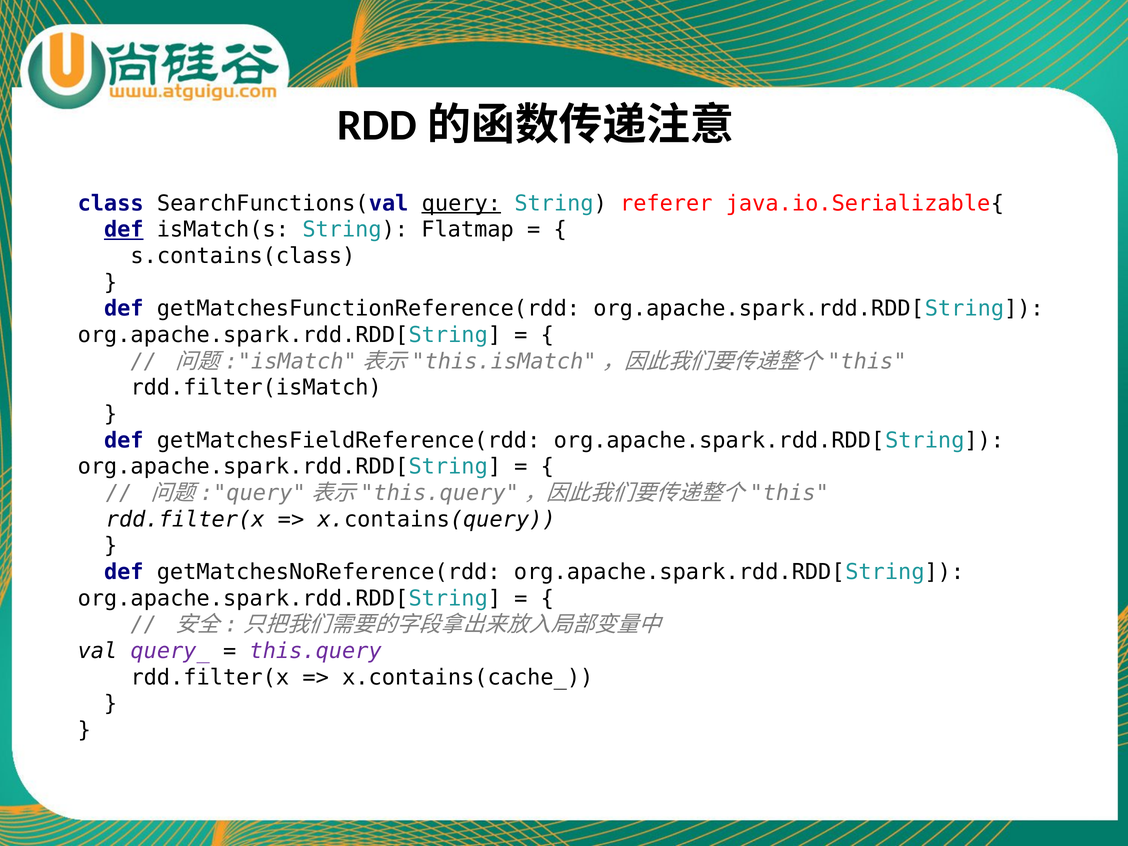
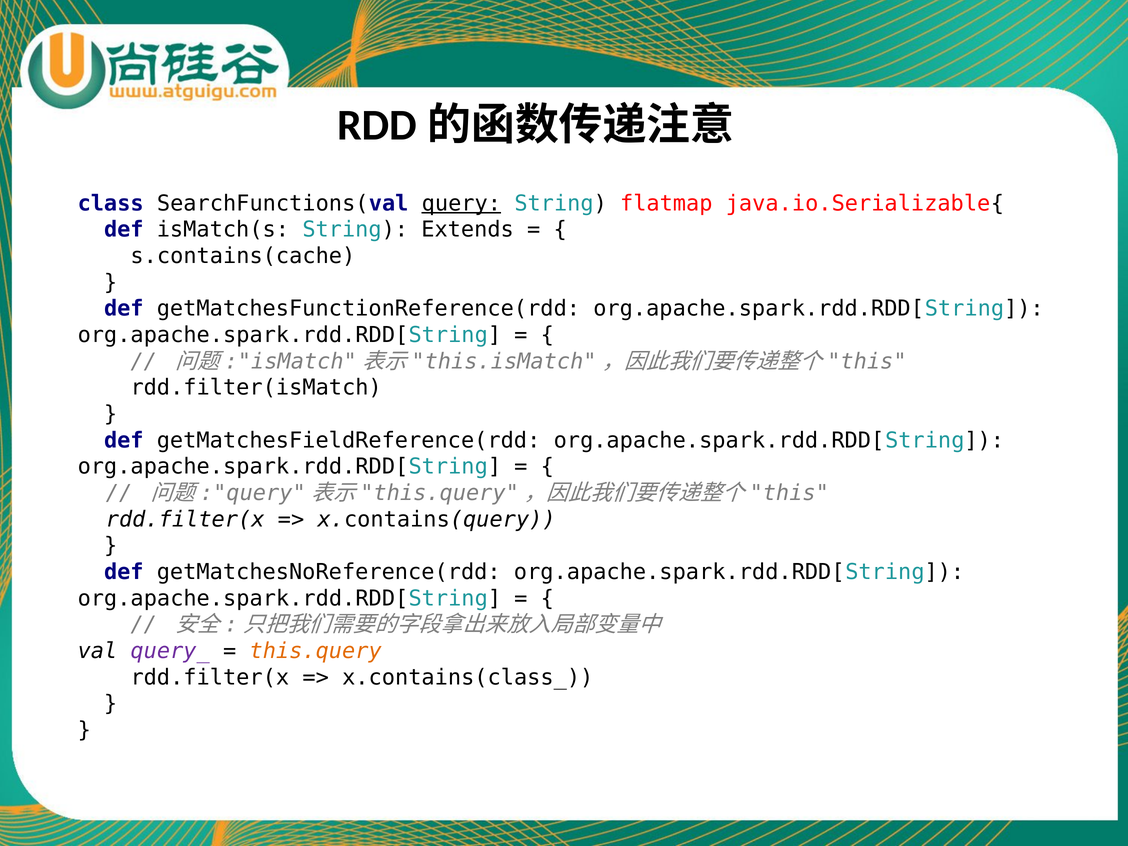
referer: referer -> flatmap
def at (124, 230) underline: present -> none
Flatmap: Flatmap -> Extends
s.contains(class: s.contains(class -> s.contains(cache
this.query colour: purple -> orange
x.contains(cache_: x.contains(cache_ -> x.contains(class_
